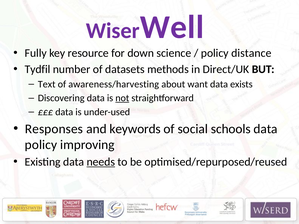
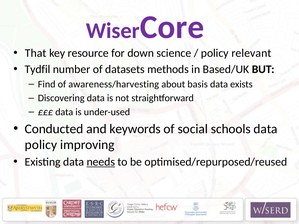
Well: Well -> Core
Fully: Fully -> That
distance: distance -> relevant
Direct/UK: Direct/UK -> Based/UK
Text: Text -> Find
want: want -> basis
not underline: present -> none
Responses: Responses -> Conducted
